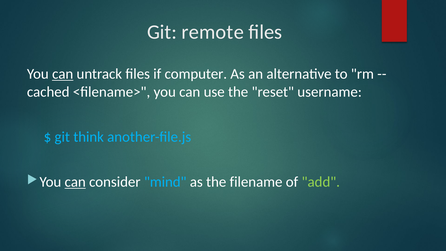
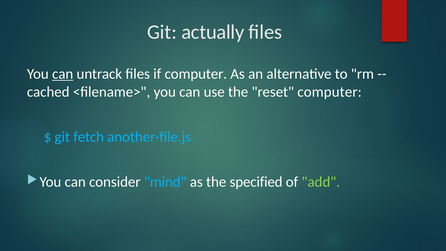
remote: remote -> actually
reset username: username -> computer
think: think -> fetch
can at (75, 182) underline: present -> none
filename: filename -> specified
